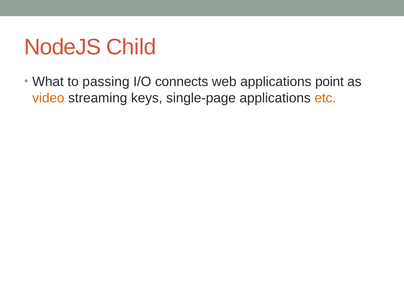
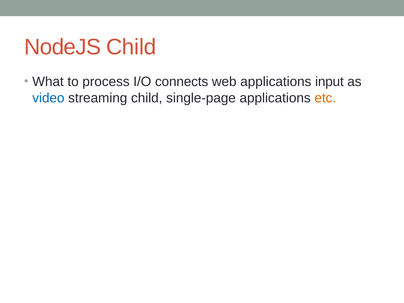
passing: passing -> process
point: point -> input
video colour: orange -> blue
streaming keys: keys -> child
